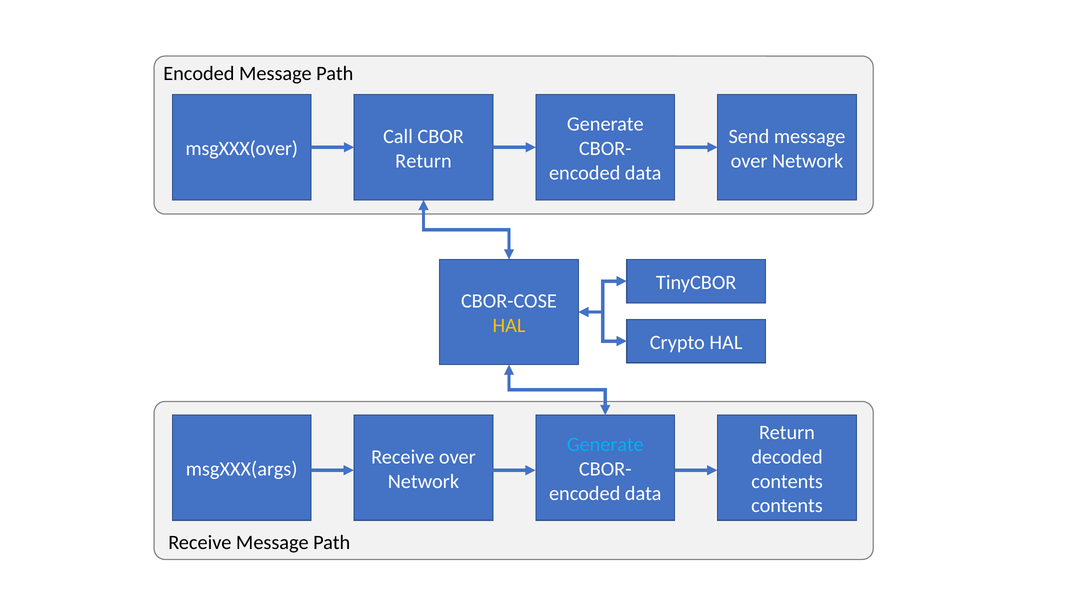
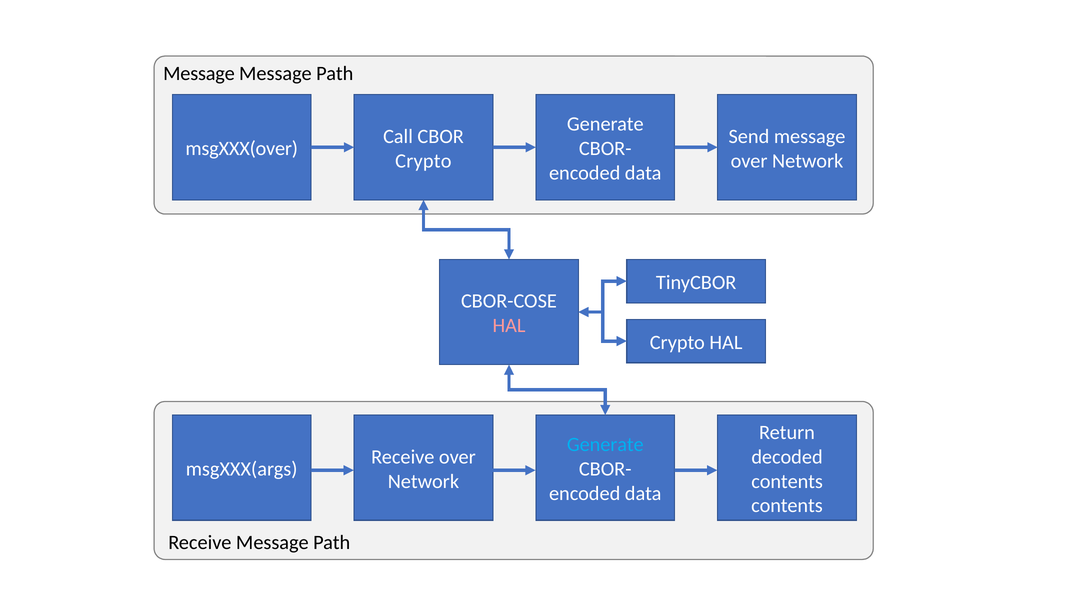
Encoded at (199, 74): Encoded -> Message
Return at (423, 161): Return -> Crypto
HAL at (509, 326) colour: yellow -> pink
